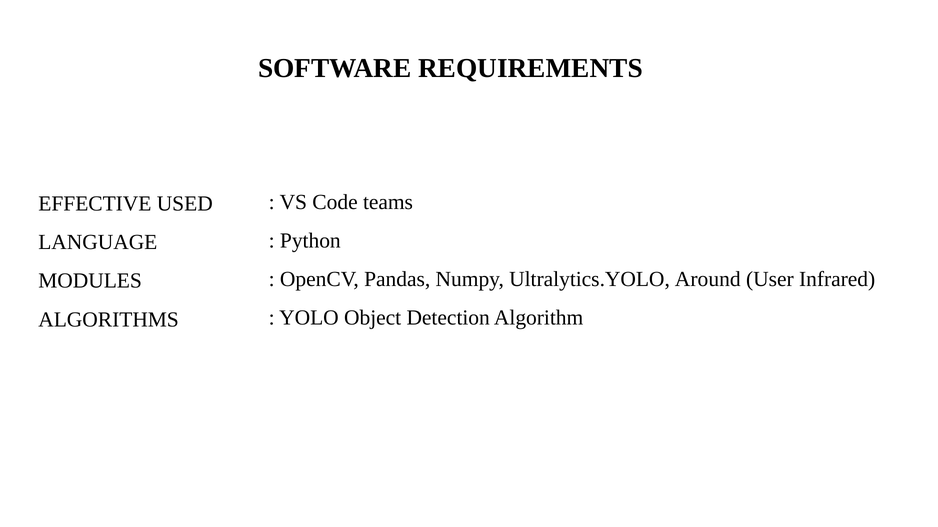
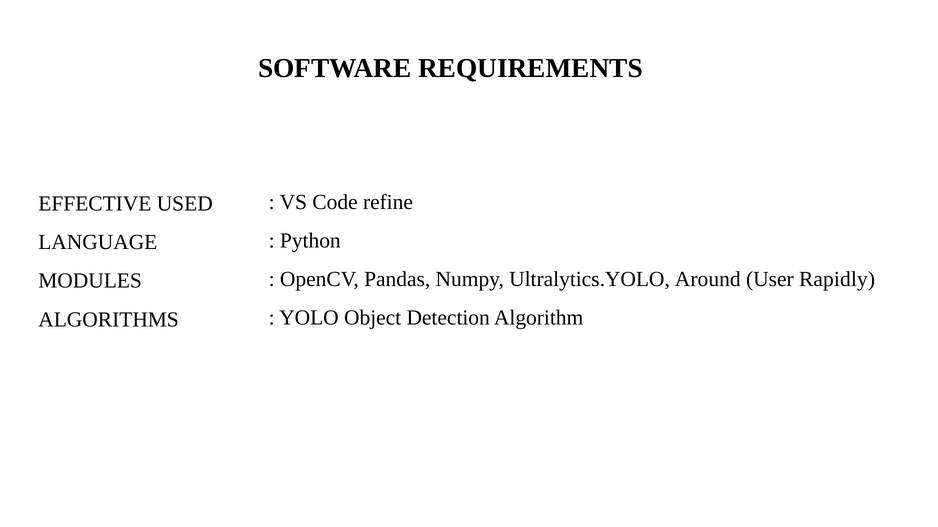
teams: teams -> refine
Infrared: Infrared -> Rapidly
